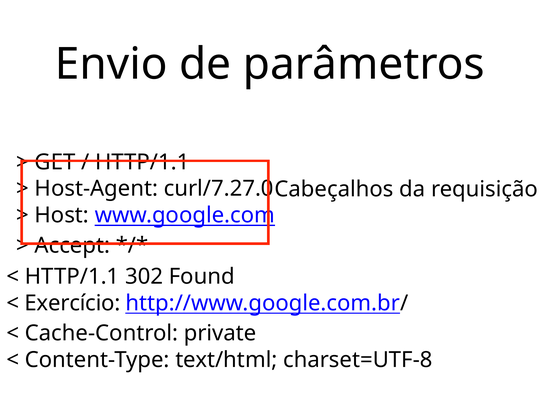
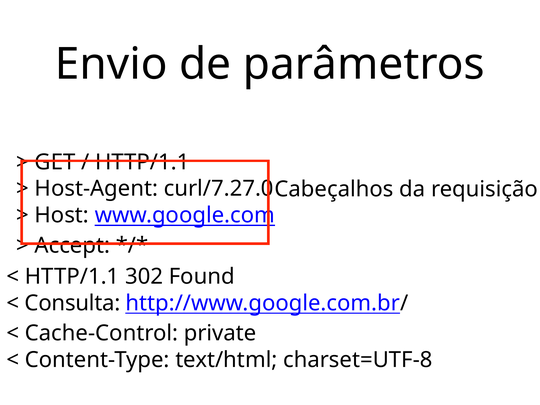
Exercício: Exercício -> Consulta
